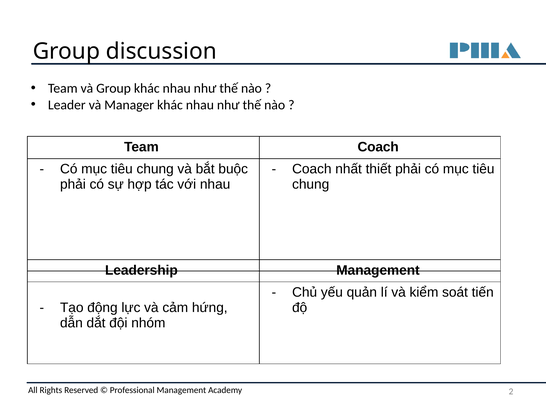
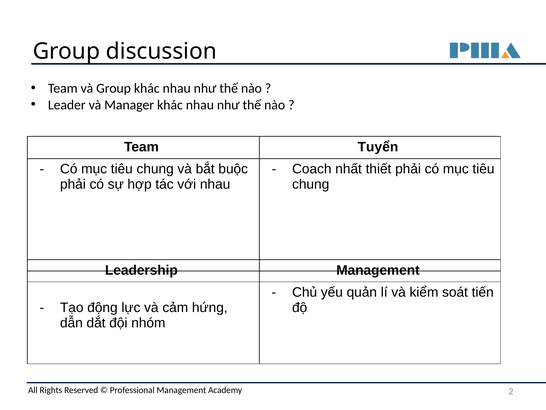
Team Coach: Coach -> Tuyển
